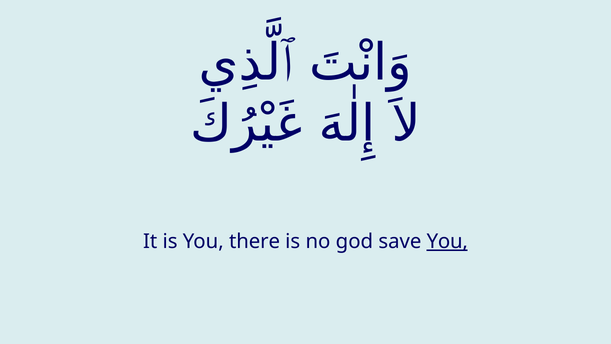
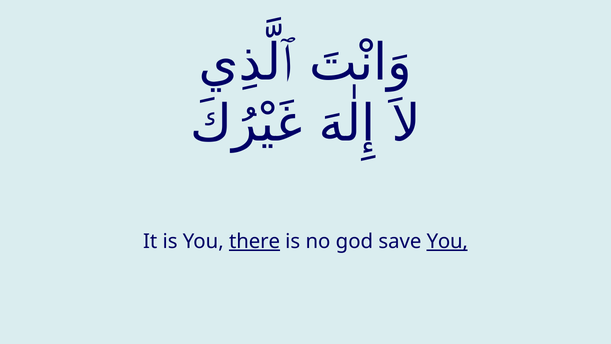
there underline: none -> present
